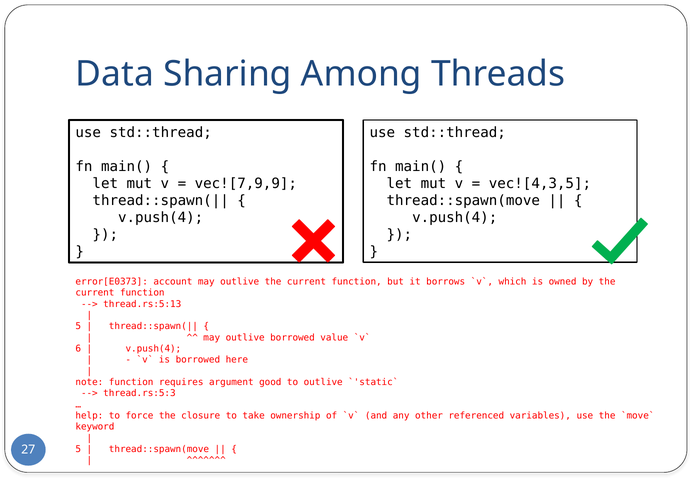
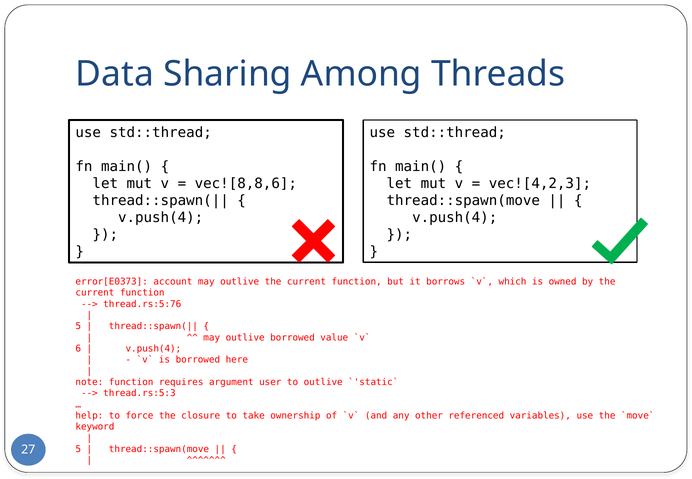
vec![7,9,9: vec![7,9,9 -> vec![8,8,6
vec![4,3,5: vec![4,3,5 -> vec![4,2,3
thread.rs:5:13: thread.rs:5:13 -> thread.rs:5:76
good: good -> user
